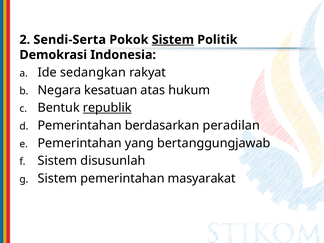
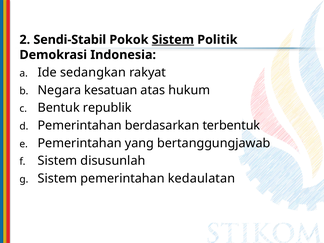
Sendi-Serta: Sendi-Serta -> Sendi-Stabil
republik underline: present -> none
peradilan: peradilan -> terbentuk
masyarakat: masyarakat -> kedaulatan
